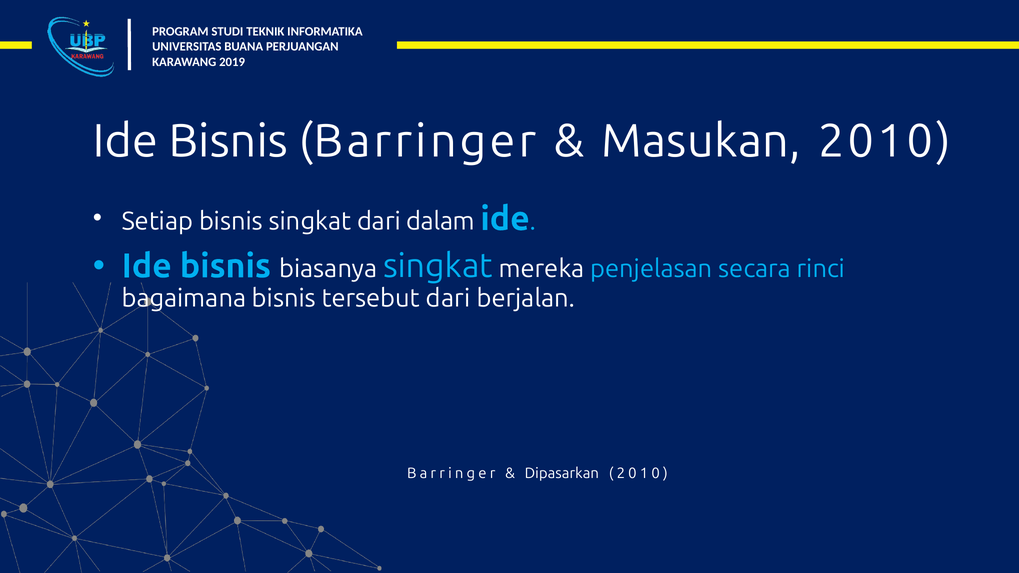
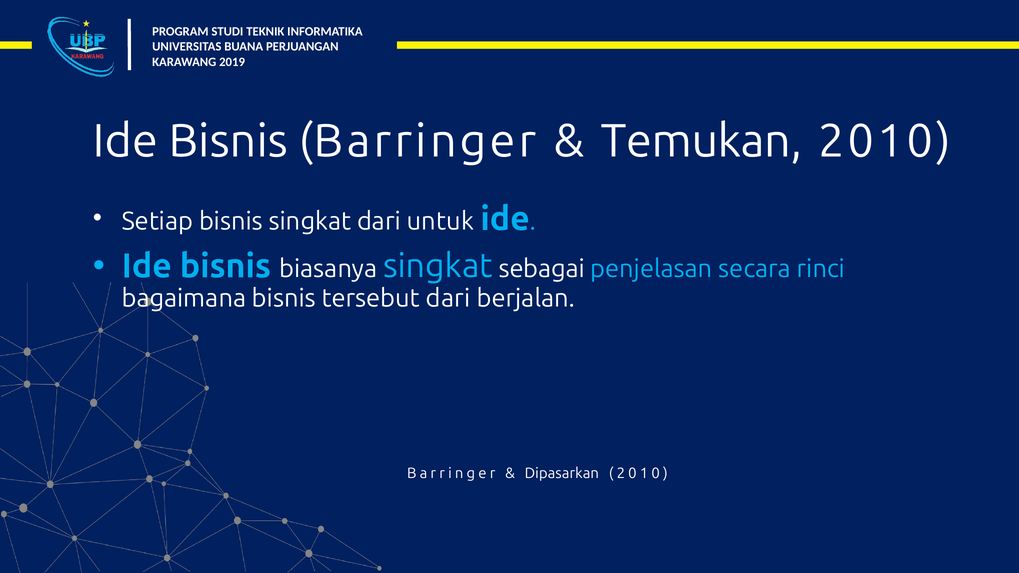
Masukan: Masukan -> Temukan
dalam: dalam -> untuk
mereka: mereka -> sebagai
